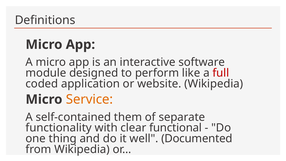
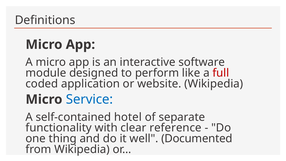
Service colour: orange -> blue
them: them -> hotel
functional: functional -> reference
